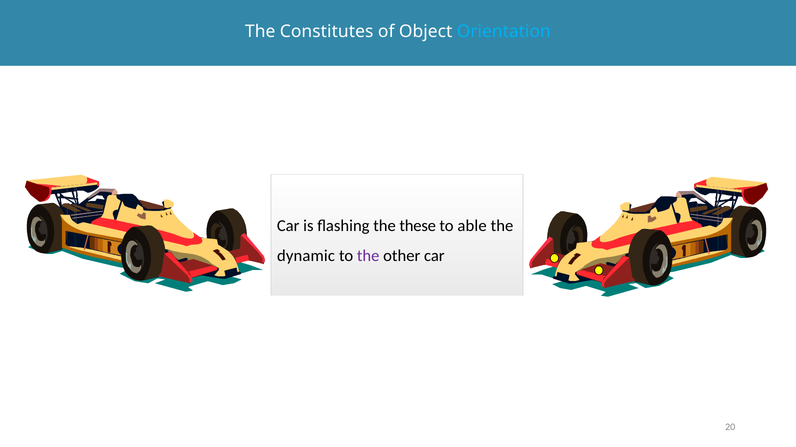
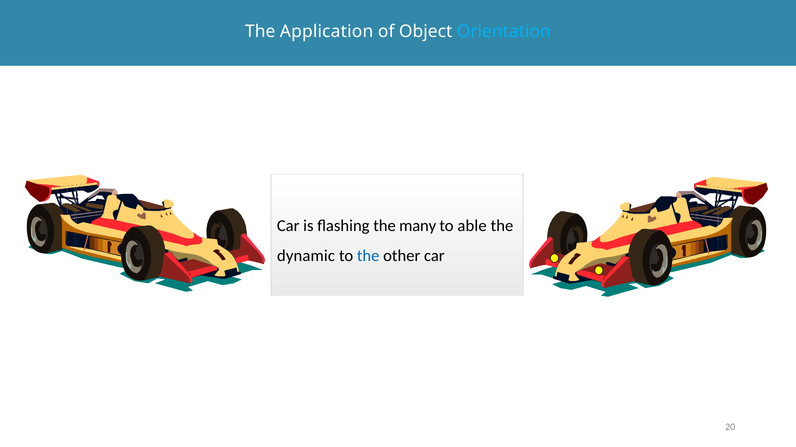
Constitutes: Constitutes -> Application
these: these -> many
the at (368, 256) colour: purple -> blue
